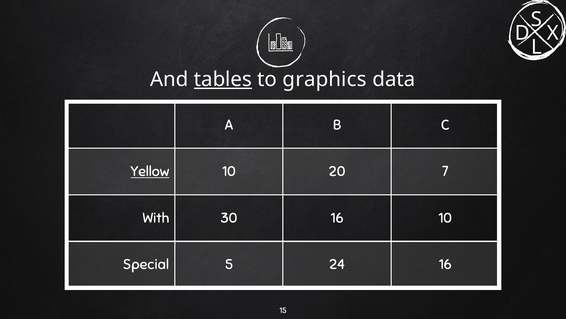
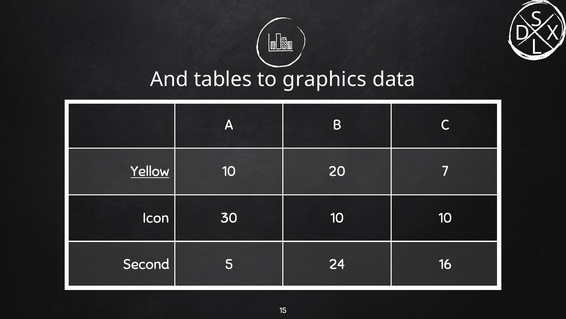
tables underline: present -> none
With: With -> Icon
30 16: 16 -> 10
Special: Special -> Second
